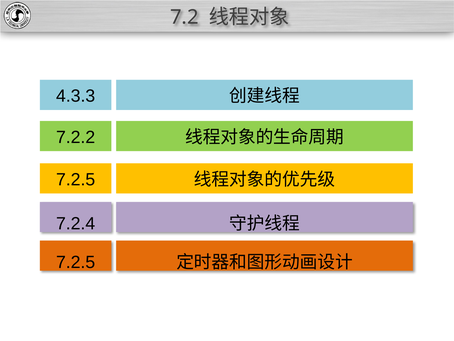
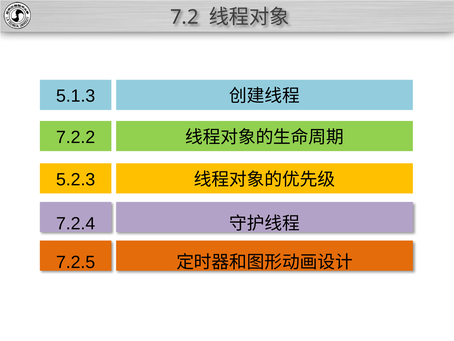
4.3.3: 4.3.3 -> 5.1.3
7.2.5 at (76, 179): 7.2.5 -> 5.2.3
